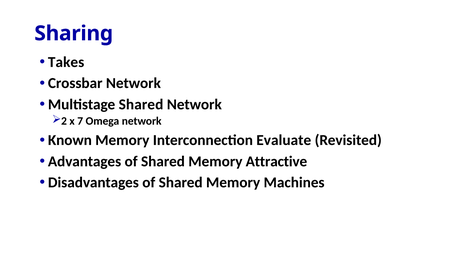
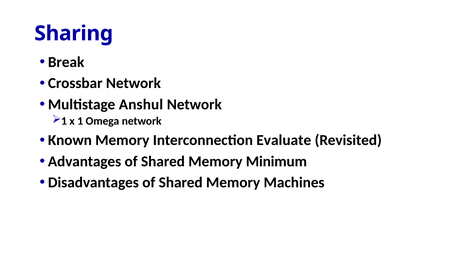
Takes: Takes -> Break
Multistage Shared: Shared -> Anshul
2 at (64, 121): 2 -> 1
x 7: 7 -> 1
Attractive: Attractive -> Minimum
